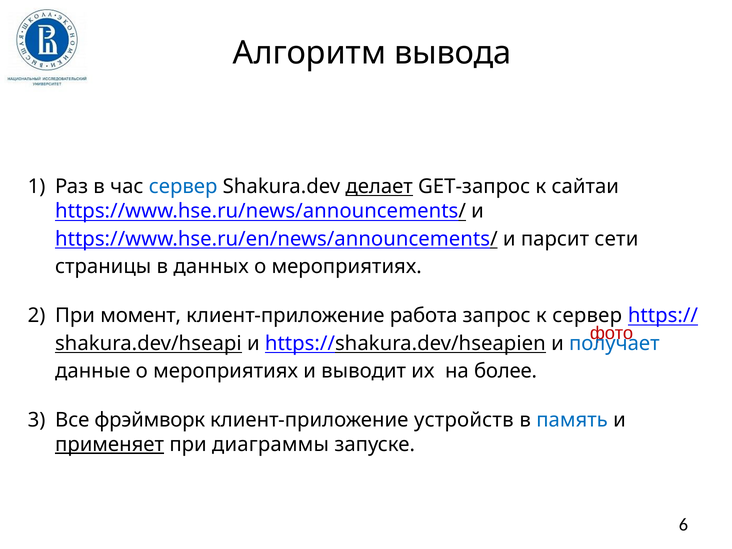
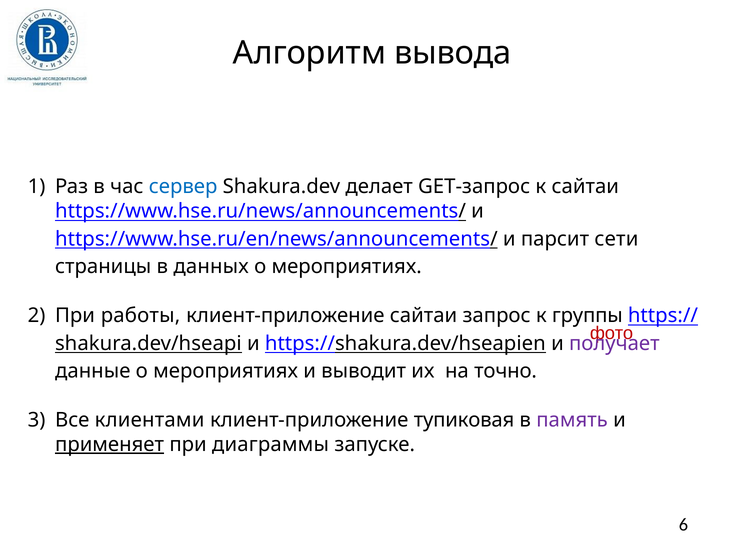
делает underline: present -> none
момент: момент -> работы
клиент-приложение работа: работа -> сайтаи
к сервер: сервер -> группы
получает colour: blue -> purple
более: более -> точно
фрэймворк: фрэймворк -> клиентами
устройств: устройств -> тупиковая
память colour: blue -> purple
